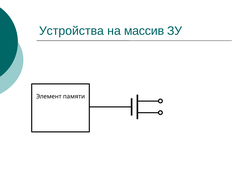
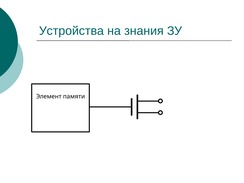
массив: массив -> знания
